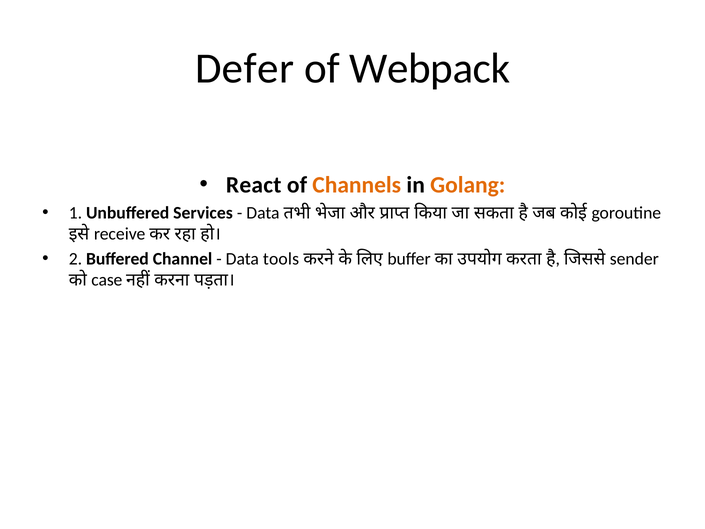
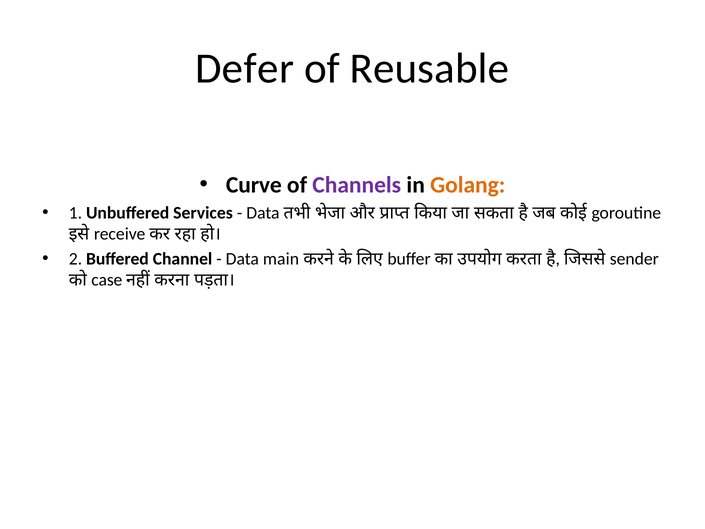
Webpack: Webpack -> Reusable
React: React -> Curve
Channels colour: orange -> purple
tools: tools -> main
